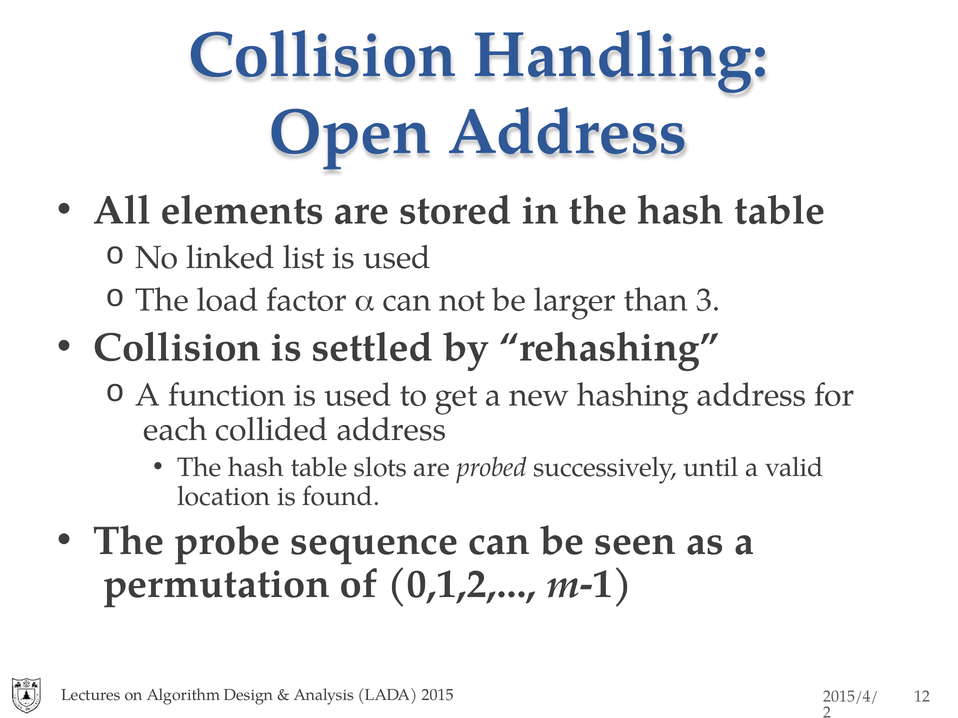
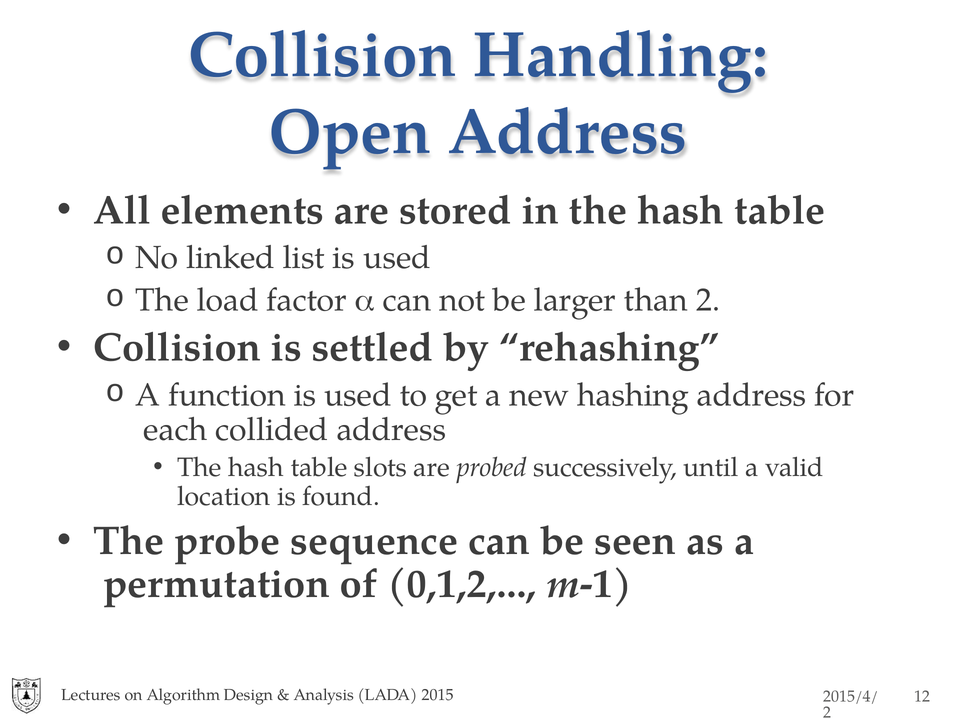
than 3: 3 -> 2
